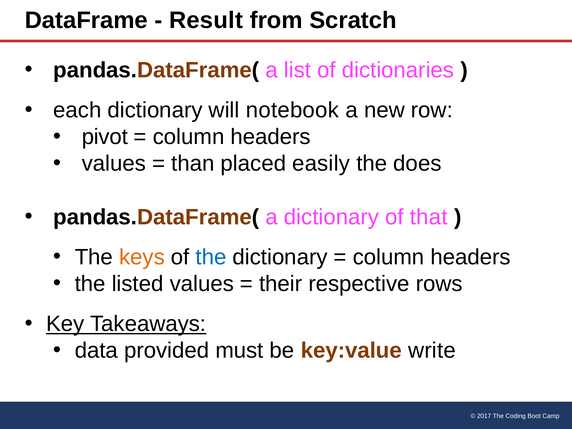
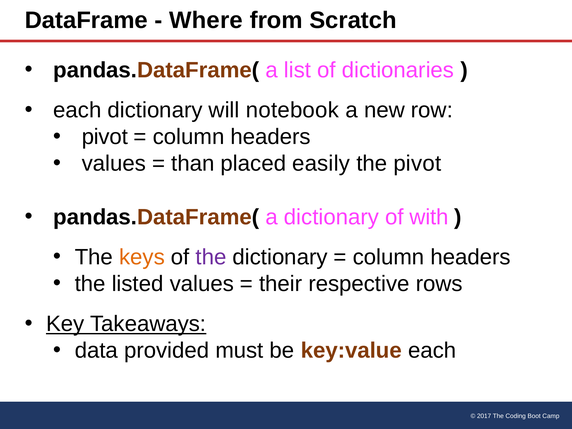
Result: Result -> Where
the does: does -> pivot
that: that -> with
the at (211, 257) colour: blue -> purple
key:value write: write -> each
